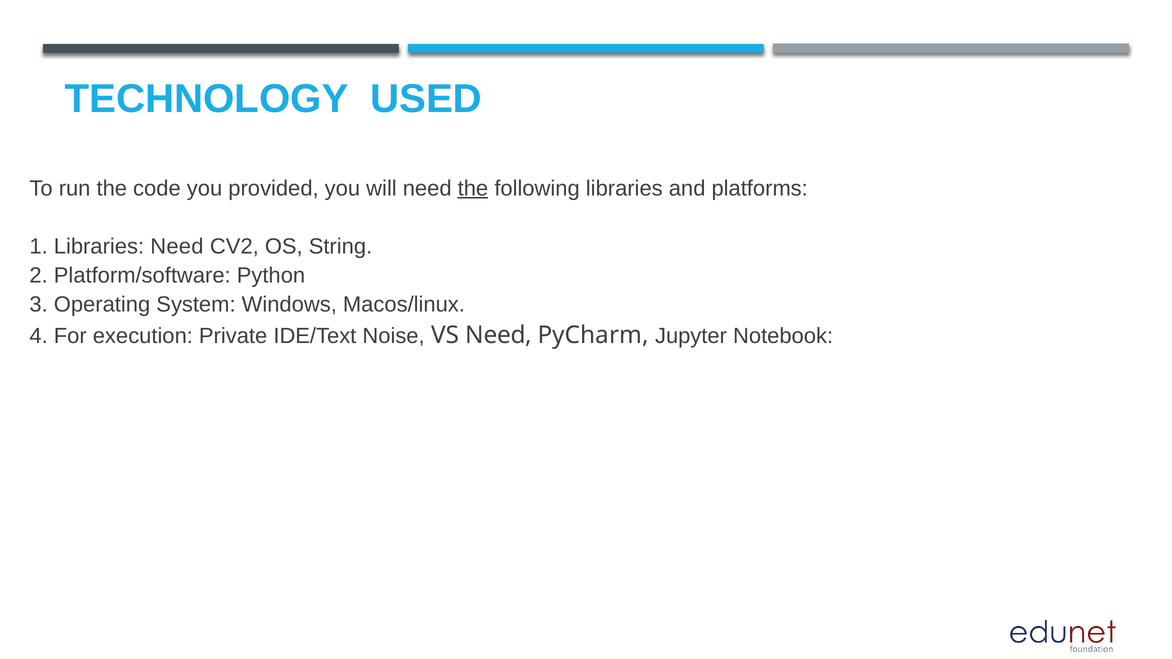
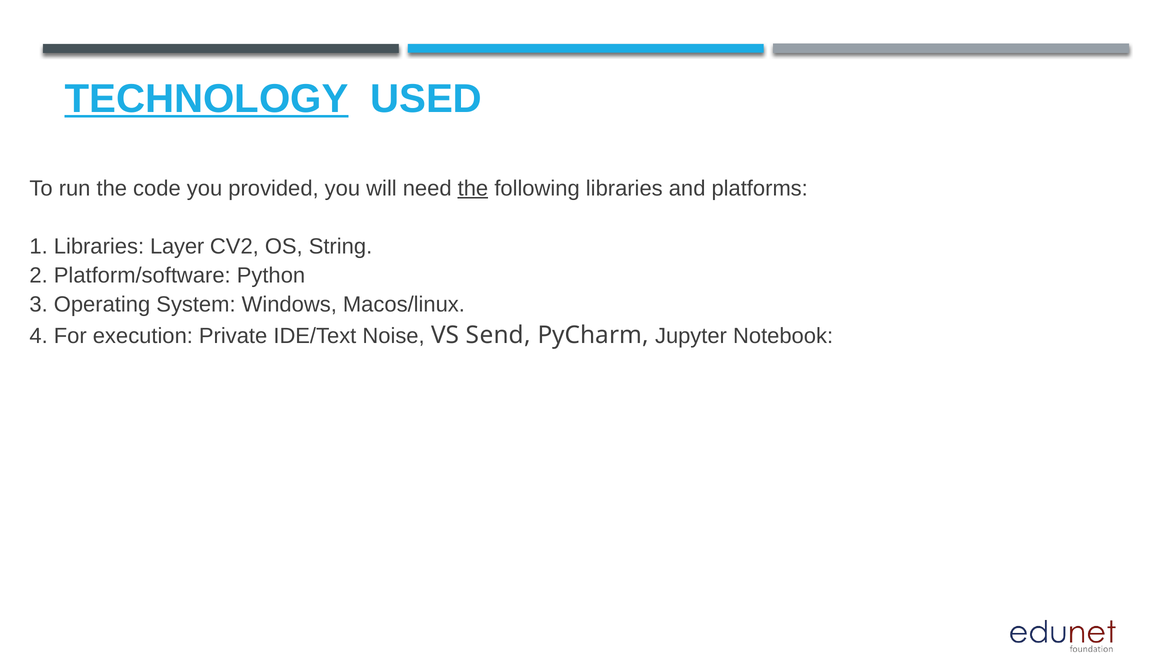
TECHNOLOGY underline: none -> present
Libraries Need: Need -> Layer
VS Need: Need -> Send
